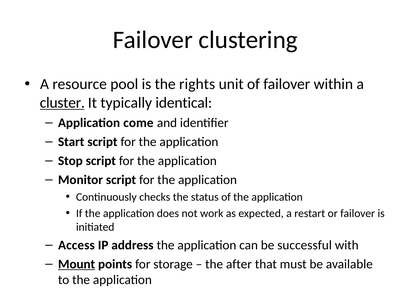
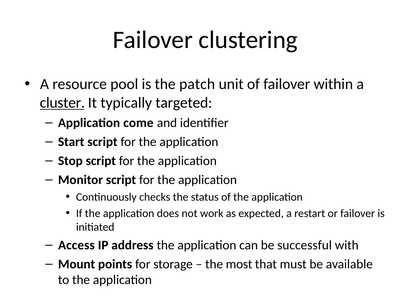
rights: rights -> patch
identical: identical -> targeted
Mount underline: present -> none
after: after -> most
